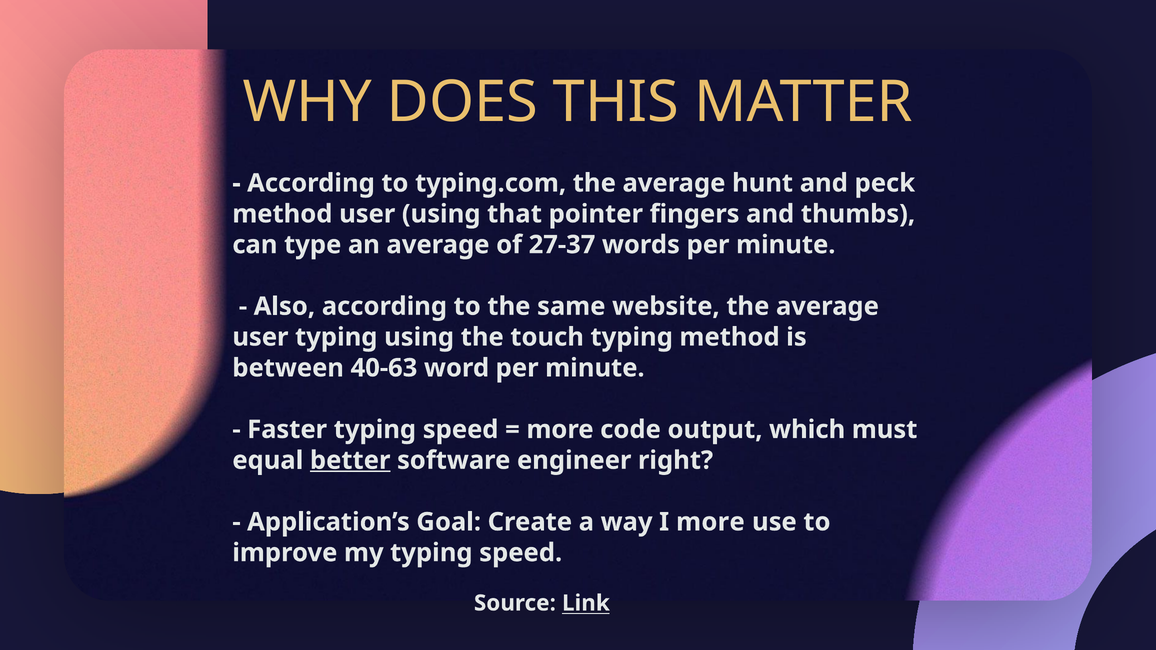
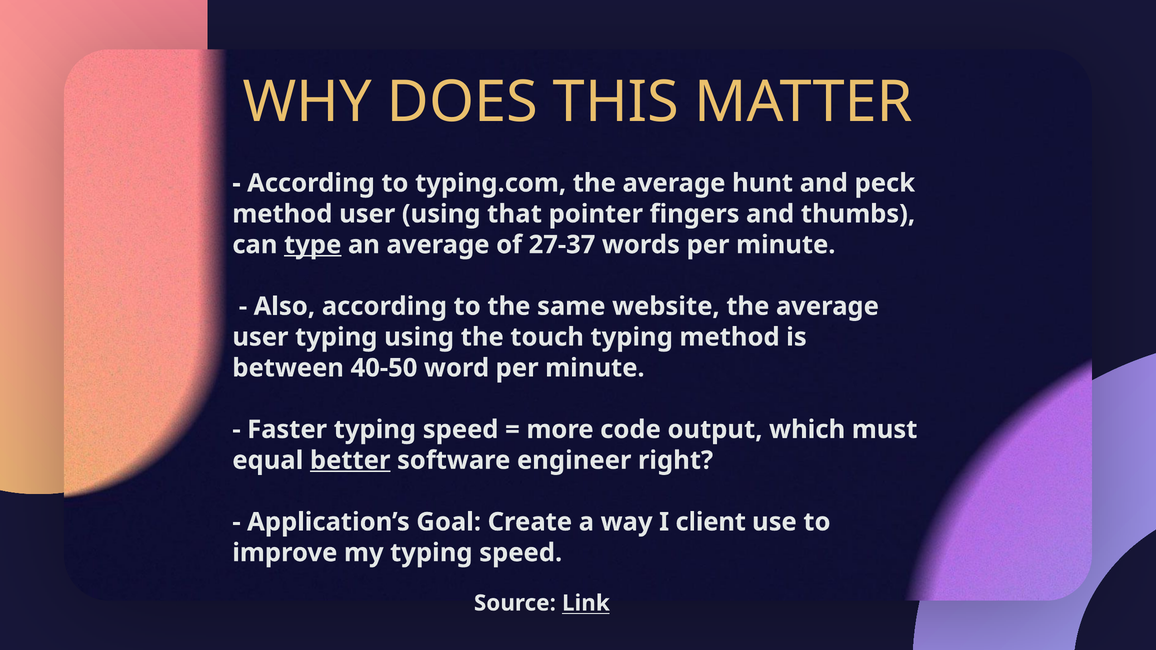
type underline: none -> present
40-63: 40-63 -> 40-50
I more: more -> client
